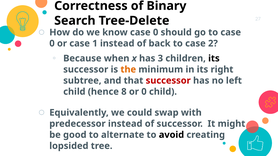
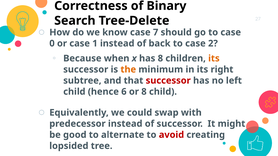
know case 0: 0 -> 7
has 3: 3 -> 8
its at (214, 58) colour: black -> orange
8: 8 -> 6
or 0: 0 -> 8
avoid colour: black -> red
